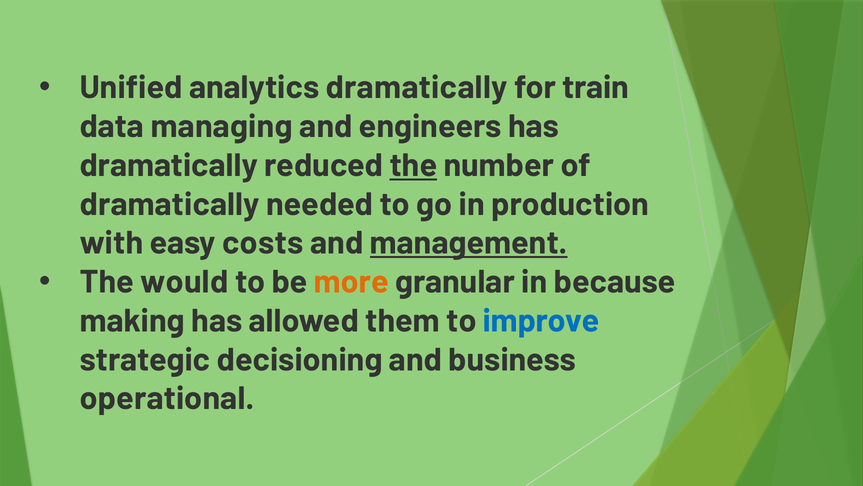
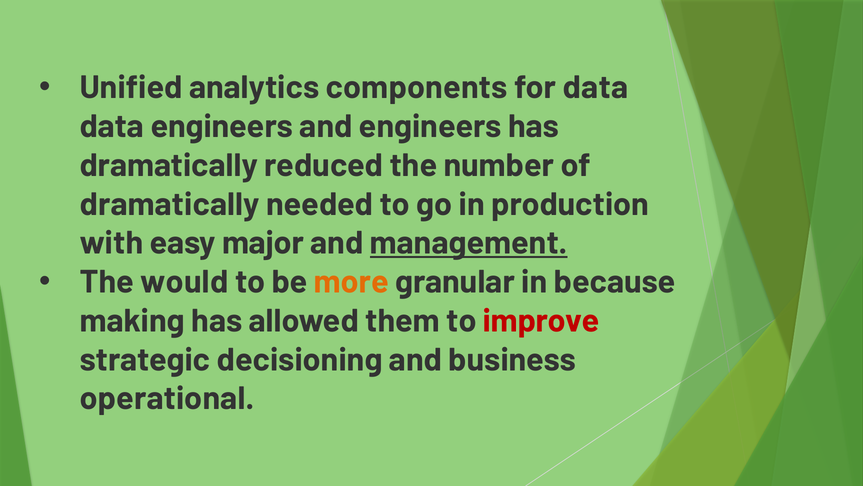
analytics dramatically: dramatically -> components
for train: train -> data
data managing: managing -> engineers
the at (413, 165) underline: present -> none
costs: costs -> major
improve colour: blue -> red
